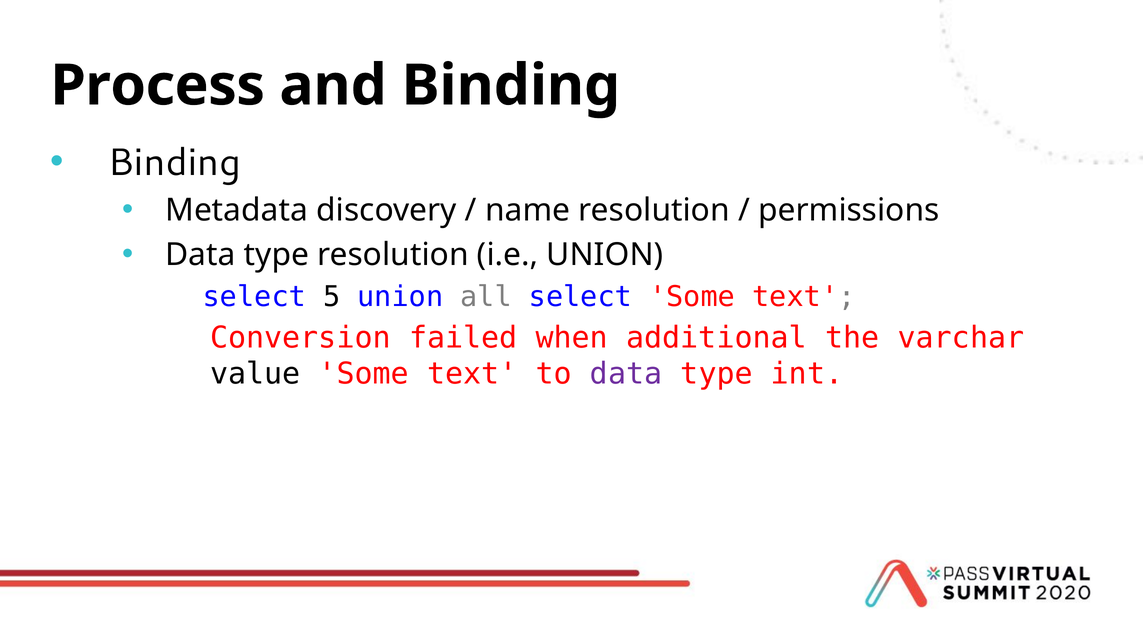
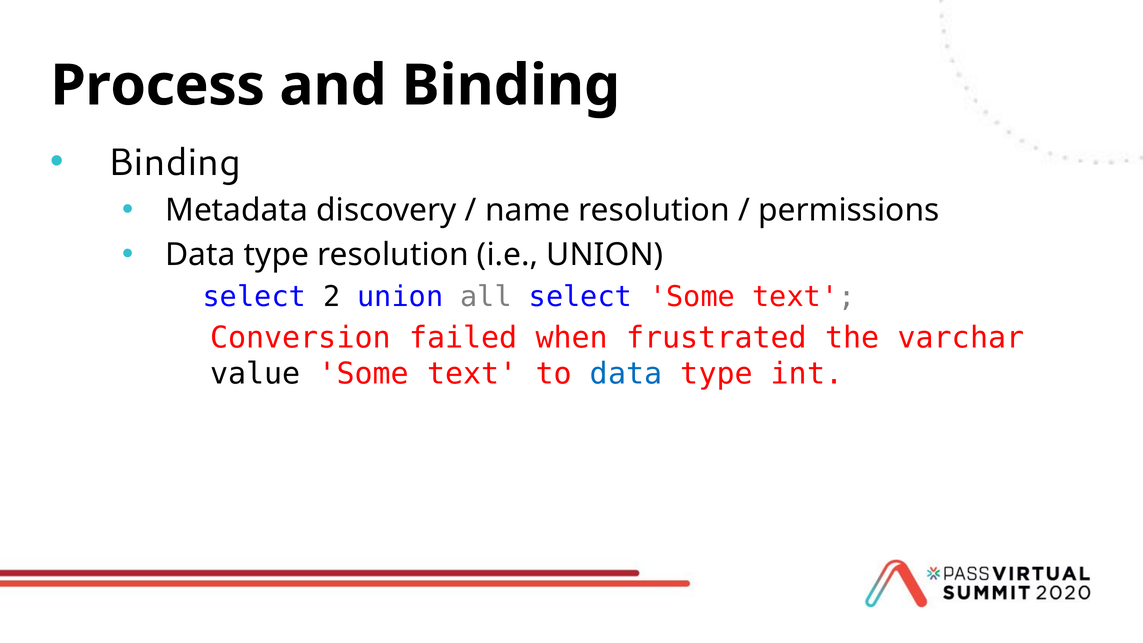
5: 5 -> 2
additional: additional -> frustrated
data at (626, 374) colour: purple -> blue
